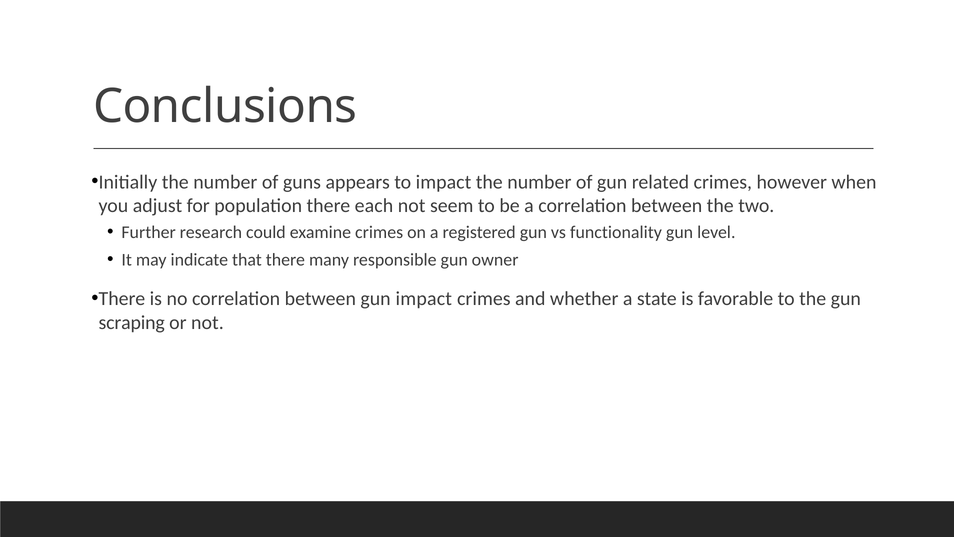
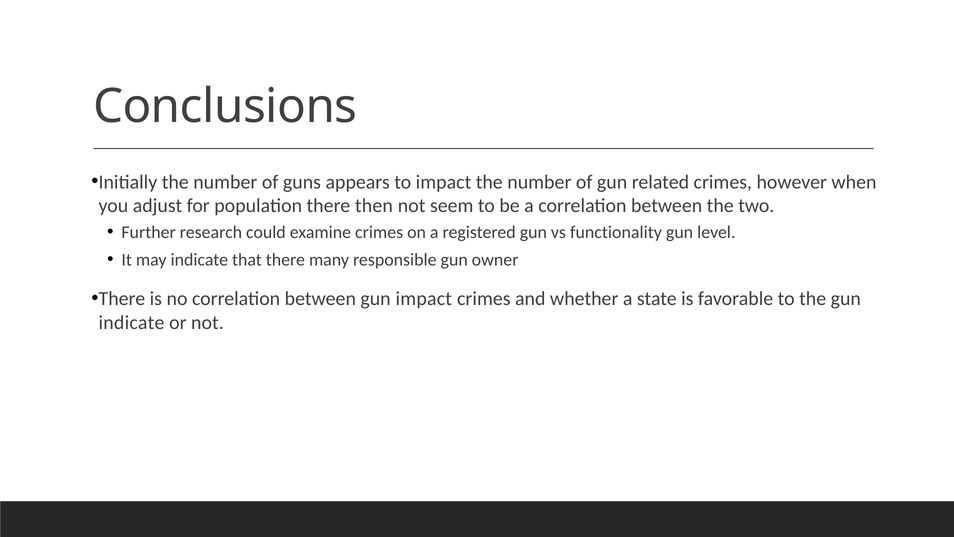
each: each -> then
scraping at (132, 322): scraping -> indicate
